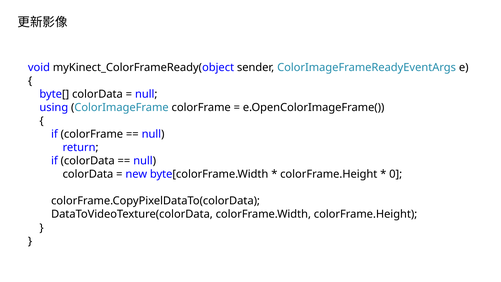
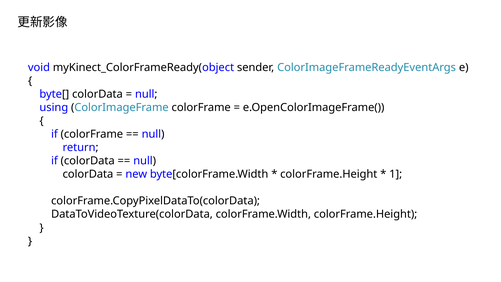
0: 0 -> 1
